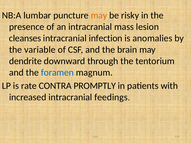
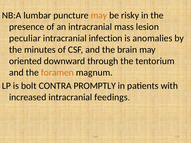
cleanses: cleanses -> peculiar
variable: variable -> minutes
dendrite: dendrite -> oriented
foramen colour: blue -> orange
rate: rate -> bolt
